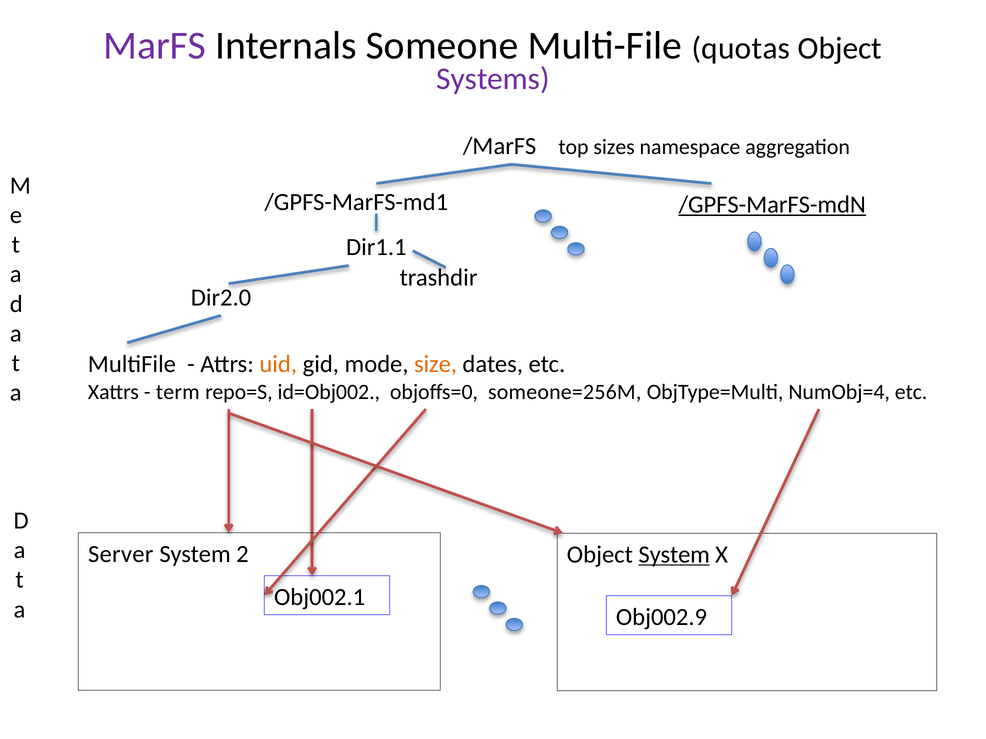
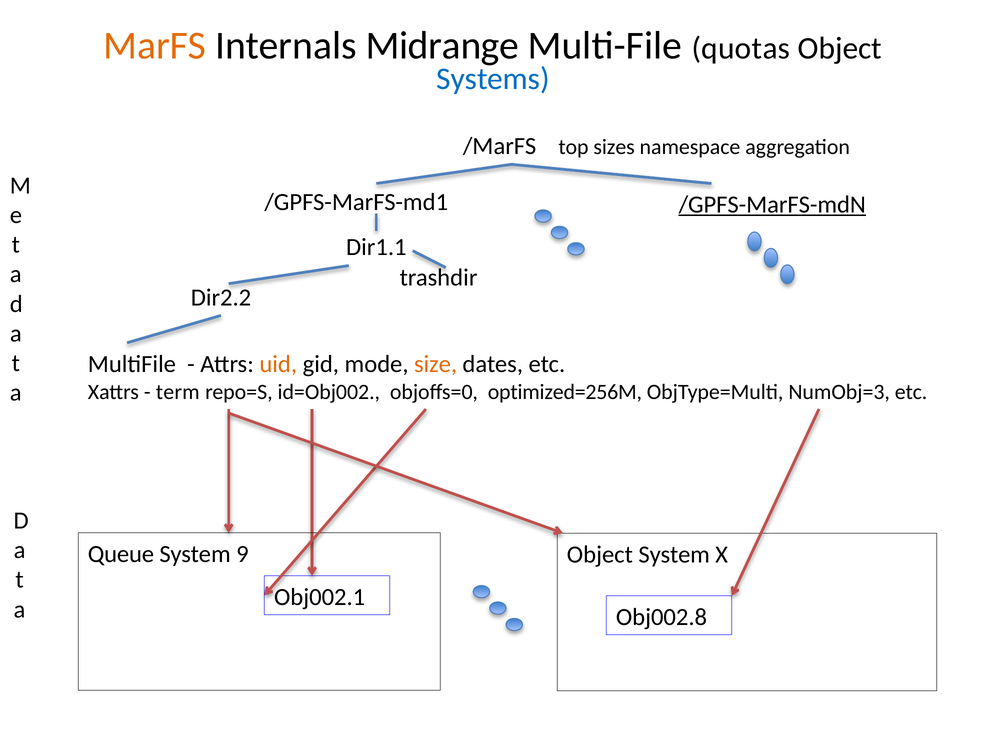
MarFS colour: purple -> orange
Someone: Someone -> Midrange
Systems colour: purple -> blue
Dir2.0: Dir2.0 -> Dir2.2
someone=256M: someone=256M -> optimized=256M
NumObj=4: NumObj=4 -> NumObj=3
Server: Server -> Queue
2: 2 -> 9
System at (674, 555) underline: present -> none
Obj002.9: Obj002.9 -> Obj002.8
